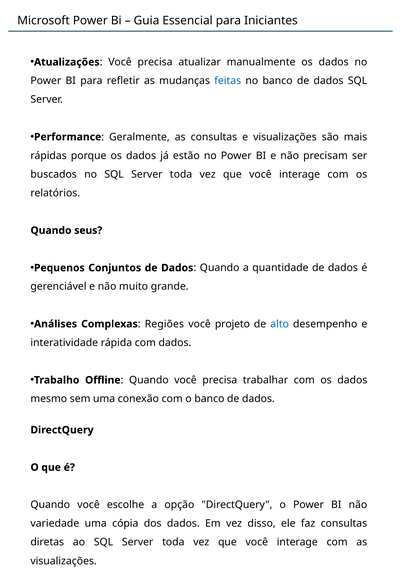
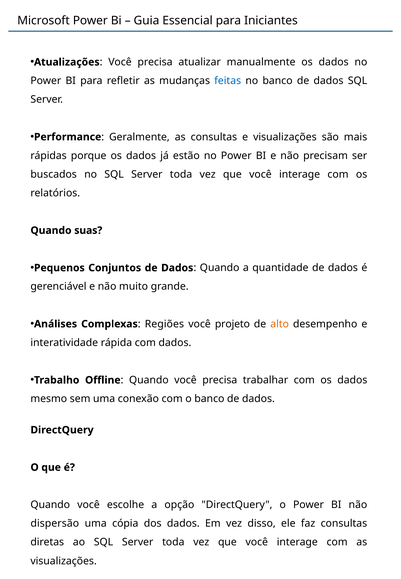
seus: seus -> suas
alto colour: blue -> orange
variedade: variedade -> dispersão
